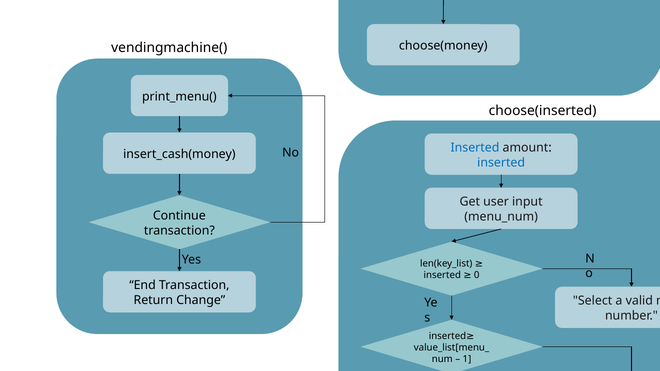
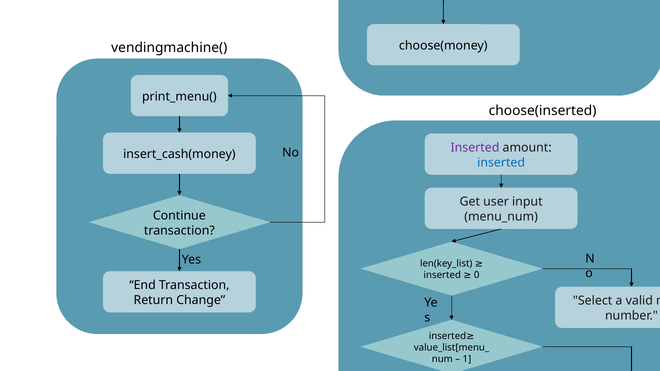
Inserted at (475, 148) colour: blue -> purple
